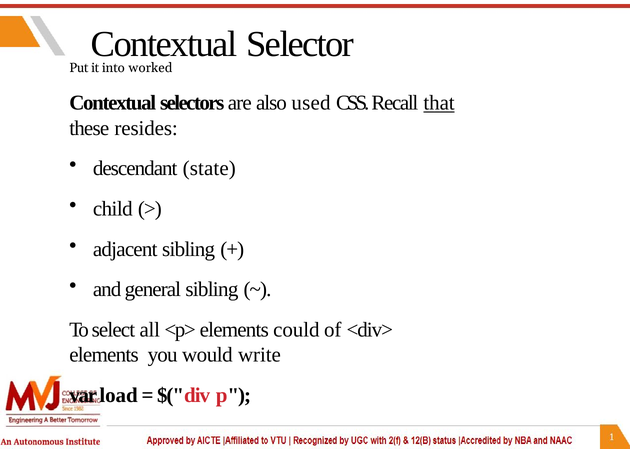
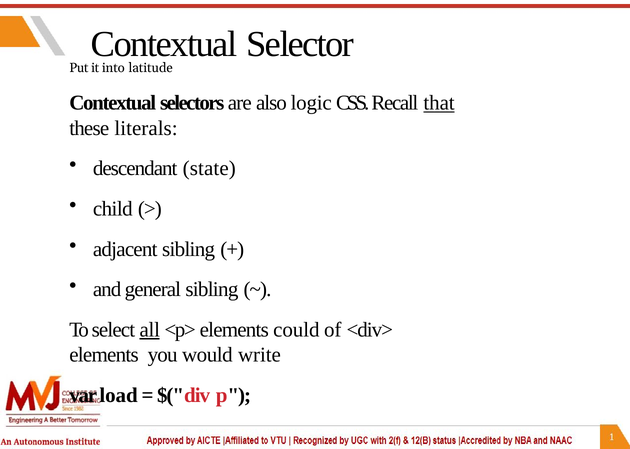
worked: worked -> latitude
used: used -> logic
resides: resides -> literals
all underline: none -> present
